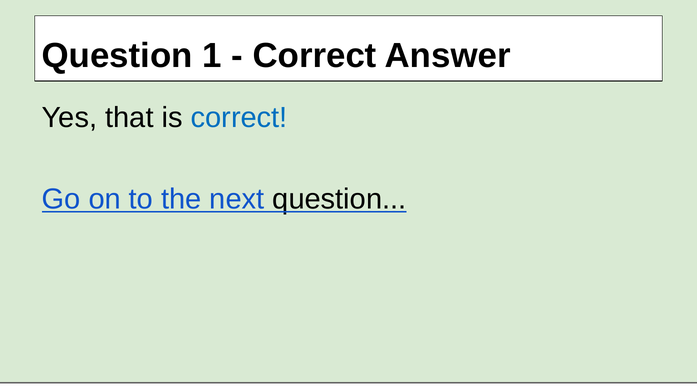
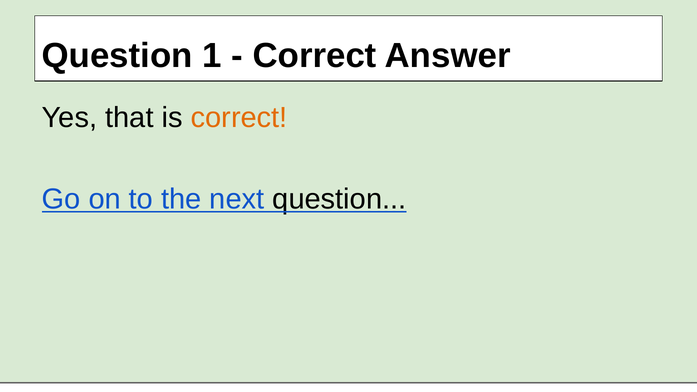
correct at (239, 118) colour: blue -> orange
